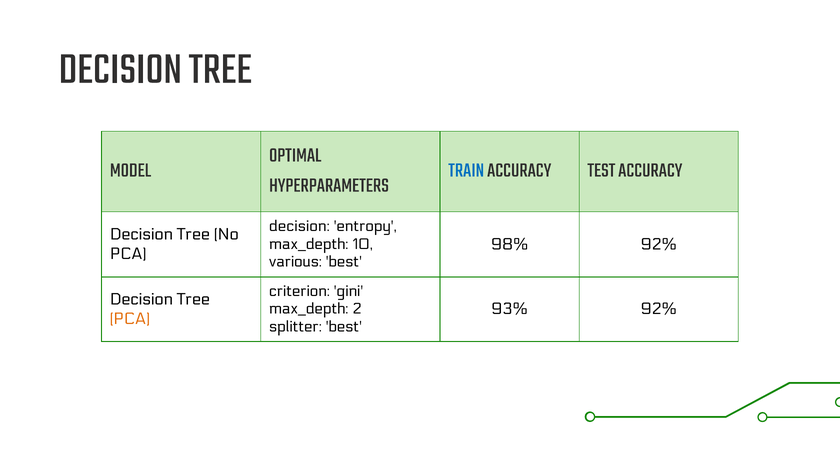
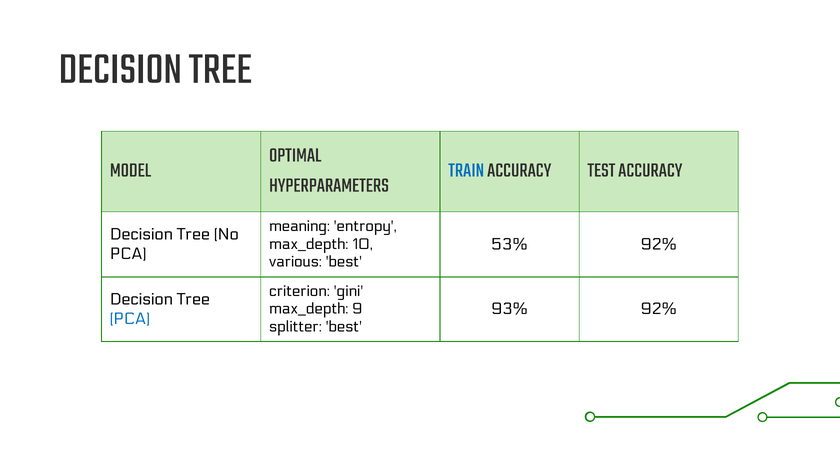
decision at (299, 226): decision -> meaning
98%: 98% -> 53%
2: 2 -> 9
PCA at (130, 319) colour: orange -> blue
